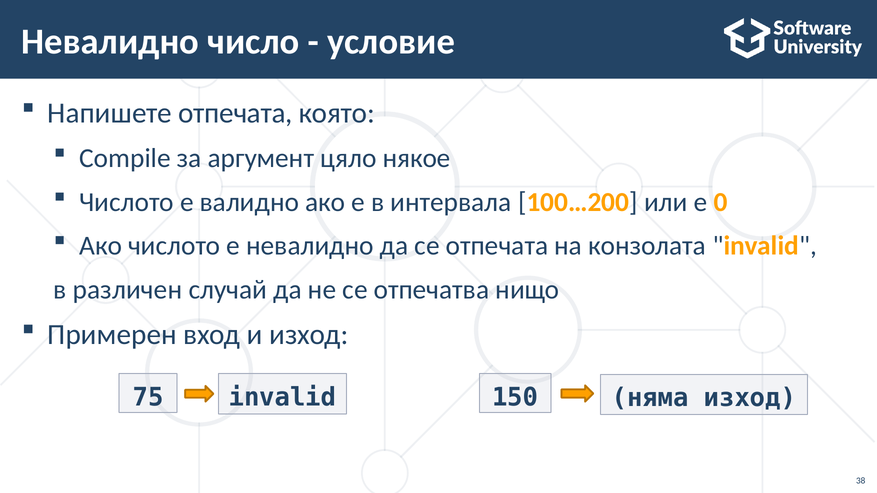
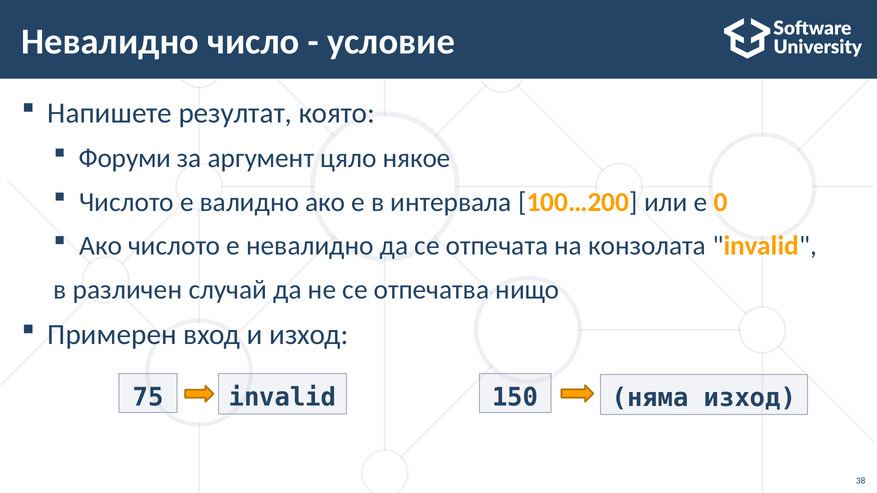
Напишете отпечата: отпечата -> резултат
Compile: Compile -> Форуми
